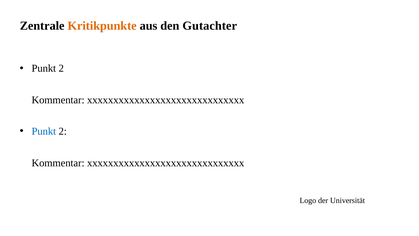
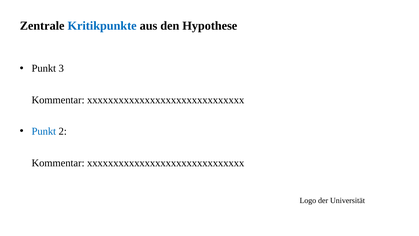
Kritikpunkte colour: orange -> blue
Gutachter: Gutachter -> Hypothese
2 at (61, 68): 2 -> 3
